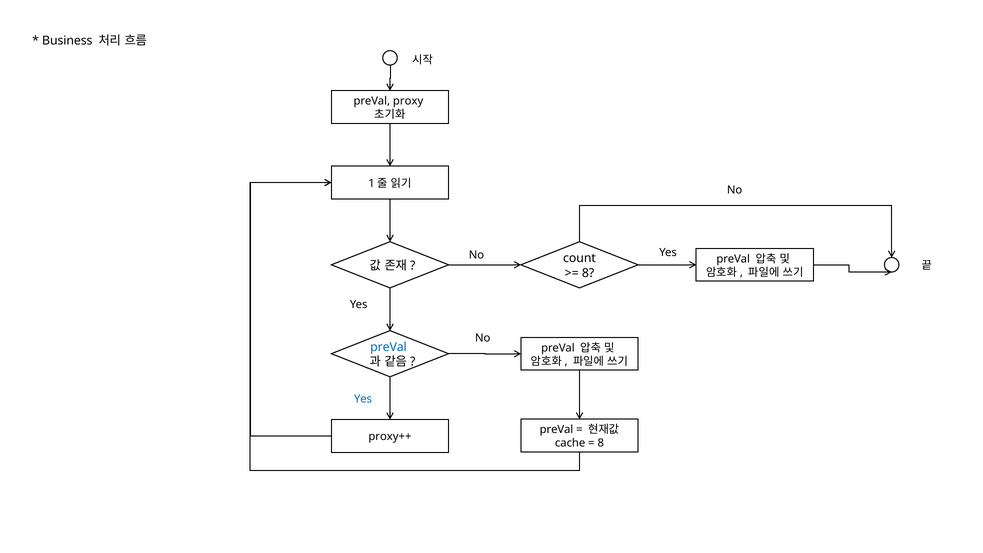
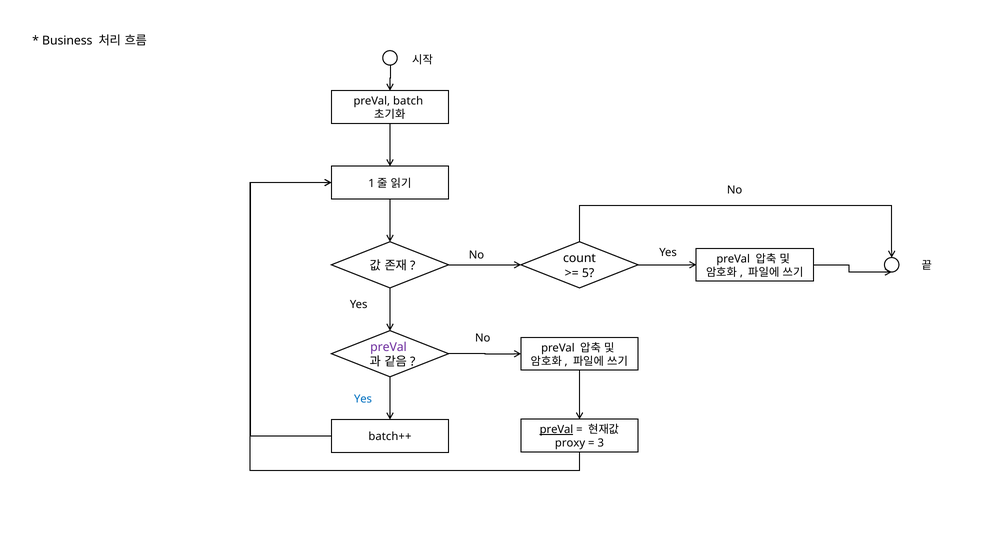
proxy: proxy -> batch
8 at (588, 273): 8 -> 5
preVal at (389, 347) colour: blue -> purple
preVal at (556, 430) underline: none -> present
proxy++: proxy++ -> batch++
cache: cache -> proxy
8 at (601, 443): 8 -> 3
